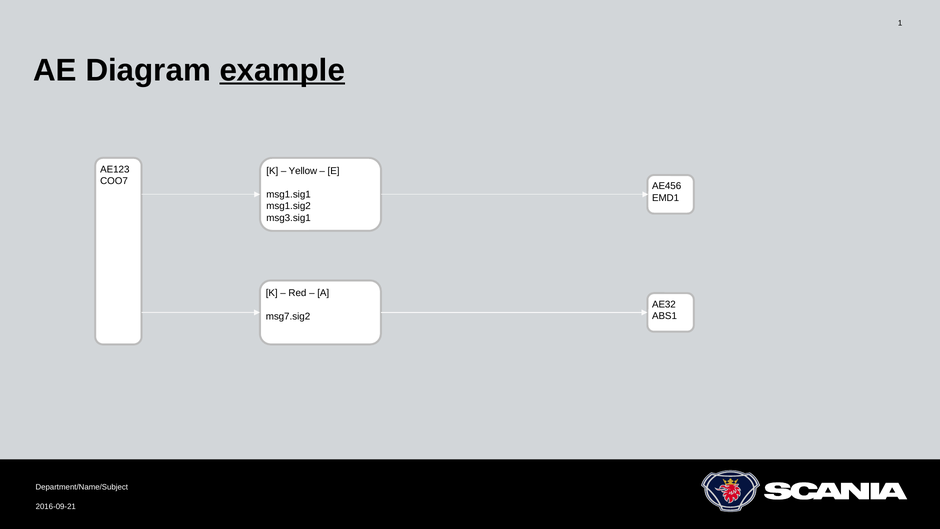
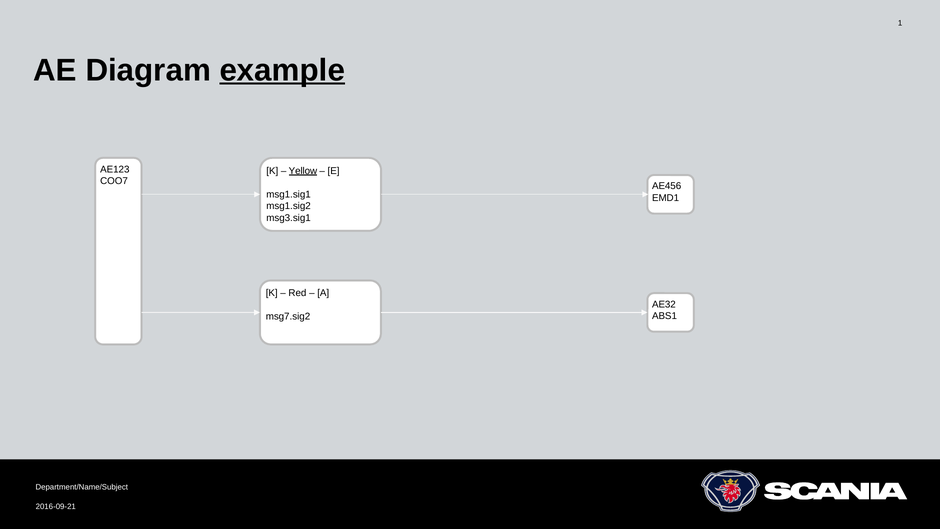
Yellow underline: none -> present
